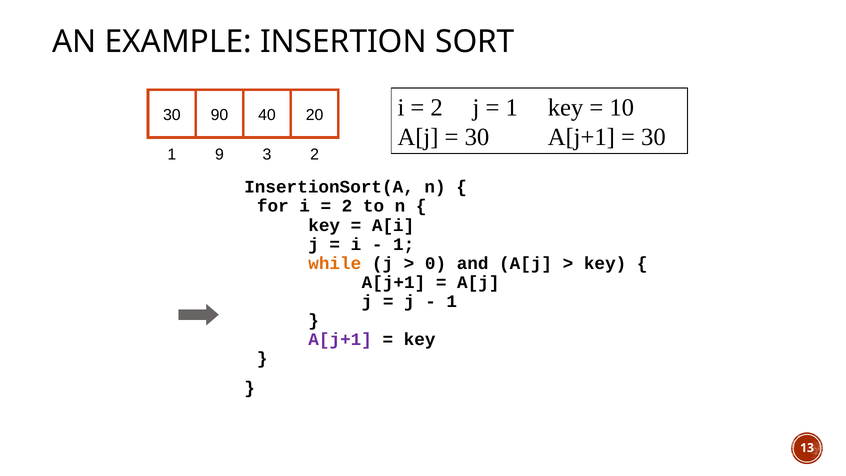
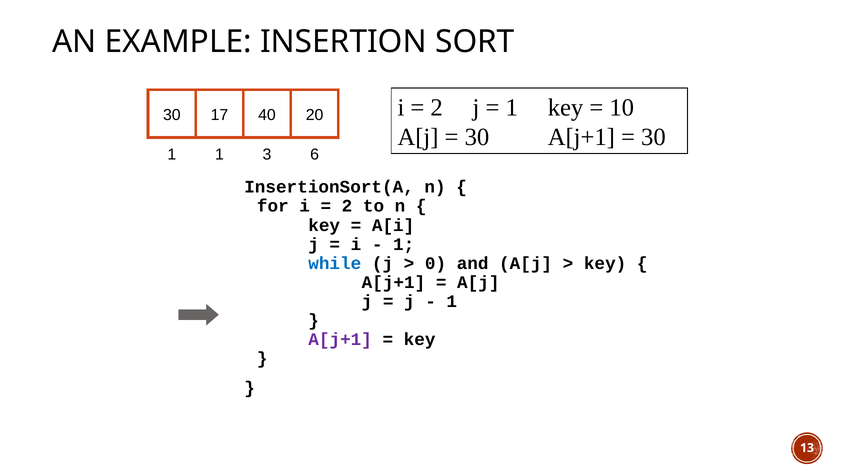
90: 90 -> 17
1 9: 9 -> 1
3 2: 2 -> 6
while colour: orange -> blue
